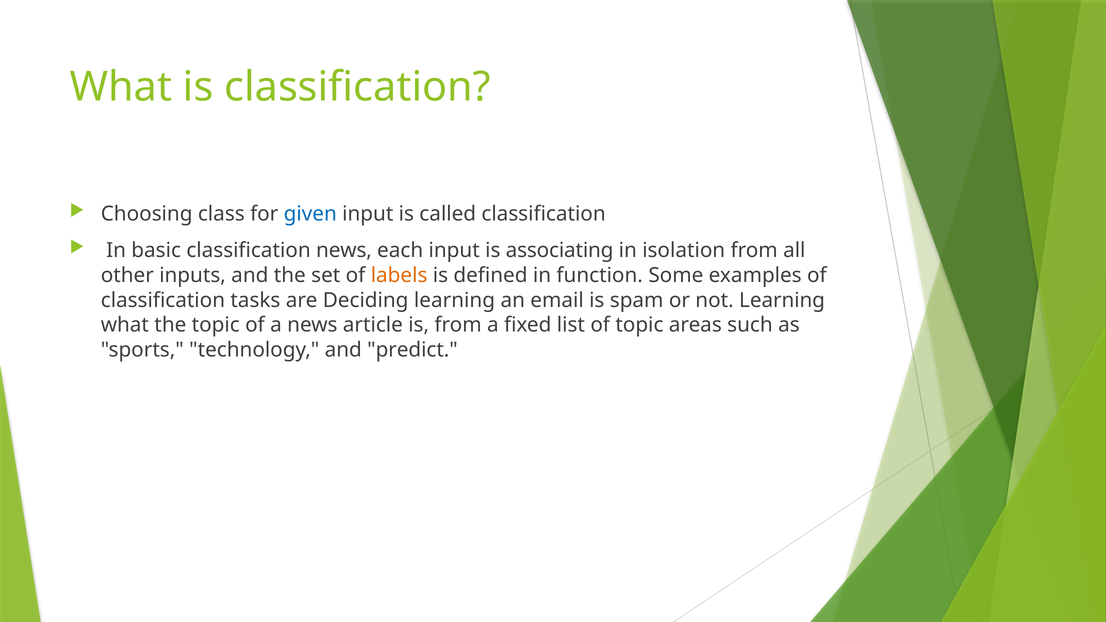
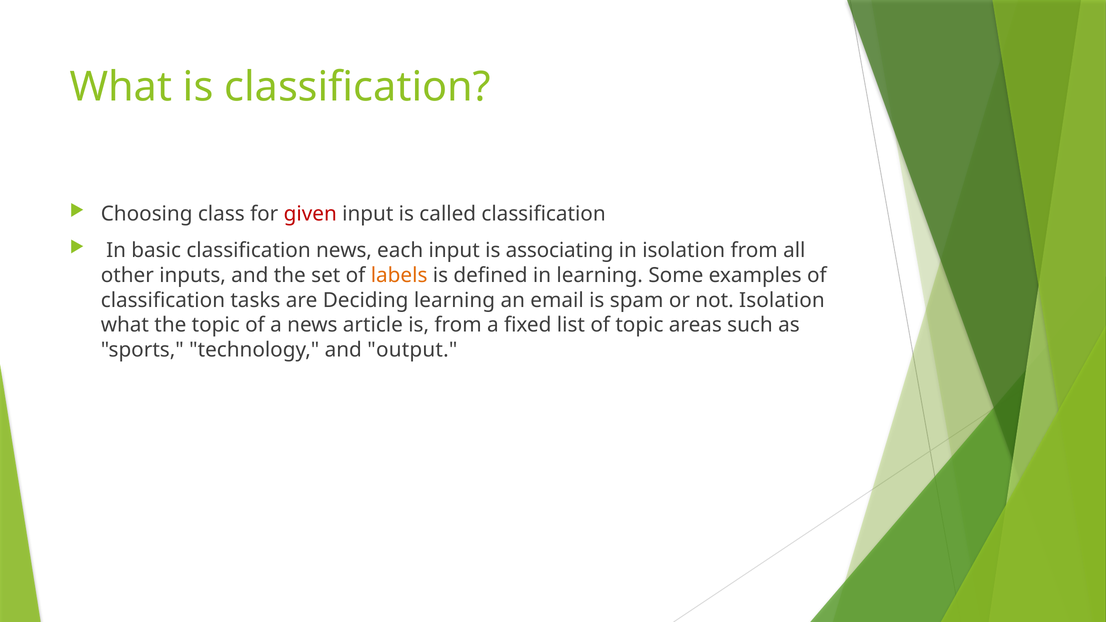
given colour: blue -> red
in function: function -> learning
not Learning: Learning -> Isolation
predict: predict -> output
